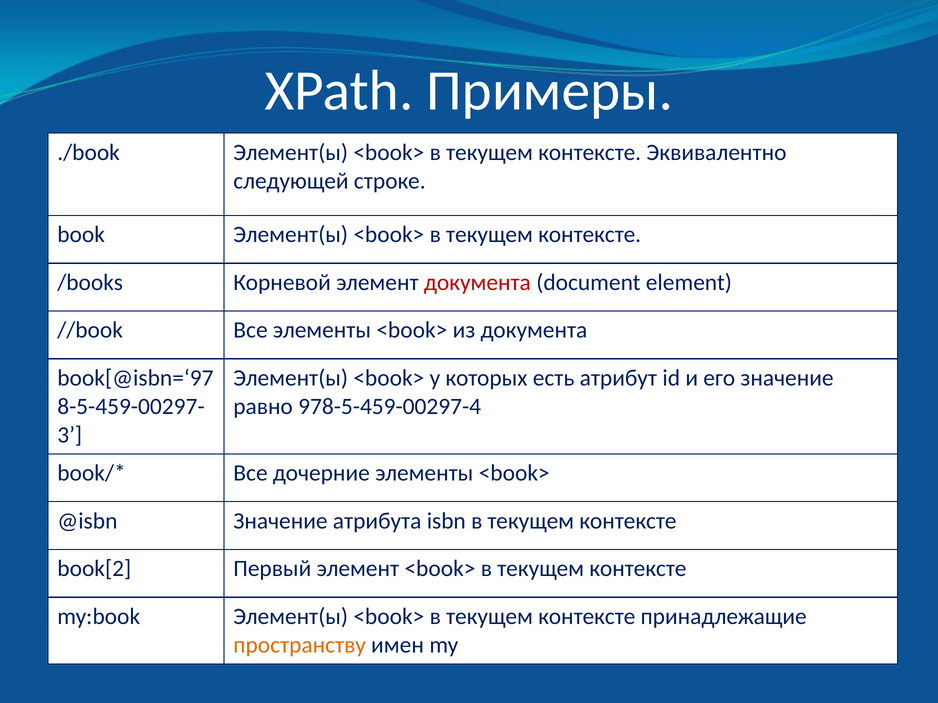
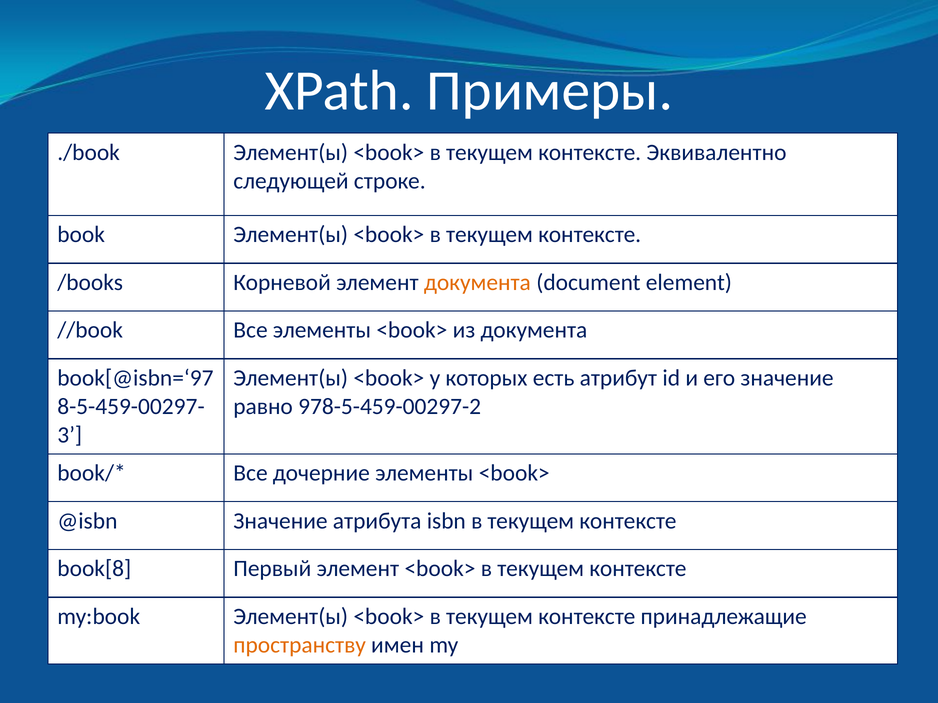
документа at (477, 283) colour: red -> orange
978-5-459-00297-4: 978-5-459-00297-4 -> 978-5-459-00297-2
book[2: book[2 -> book[8
